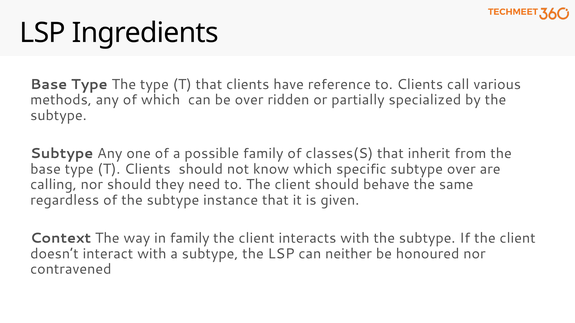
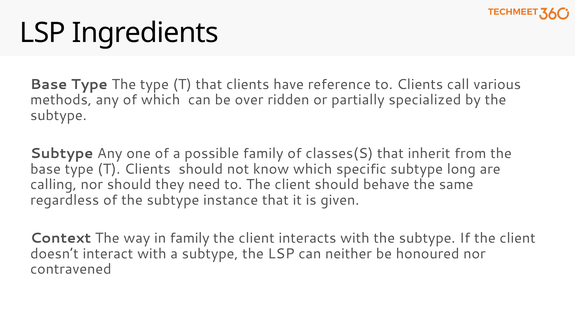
subtype over: over -> long
